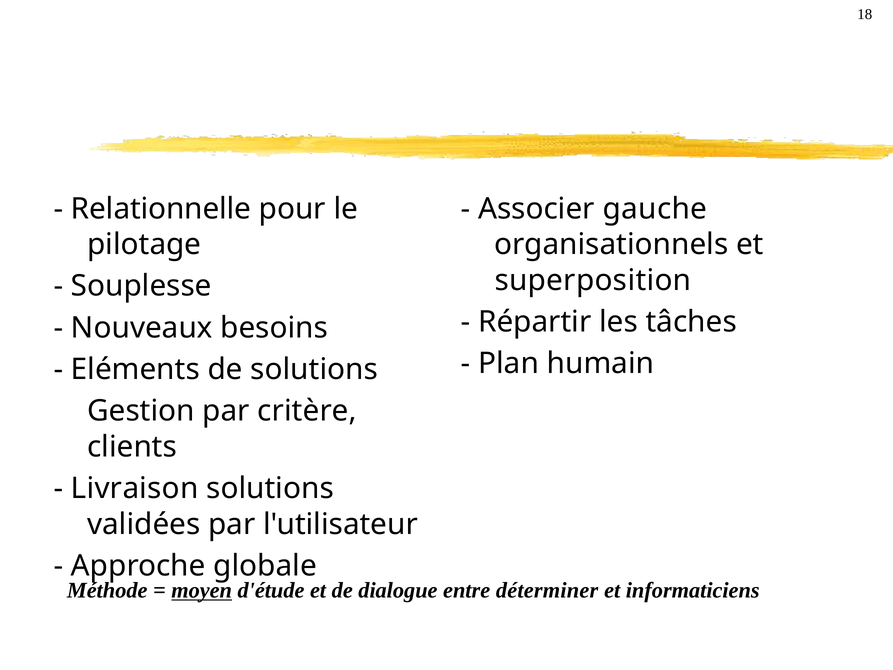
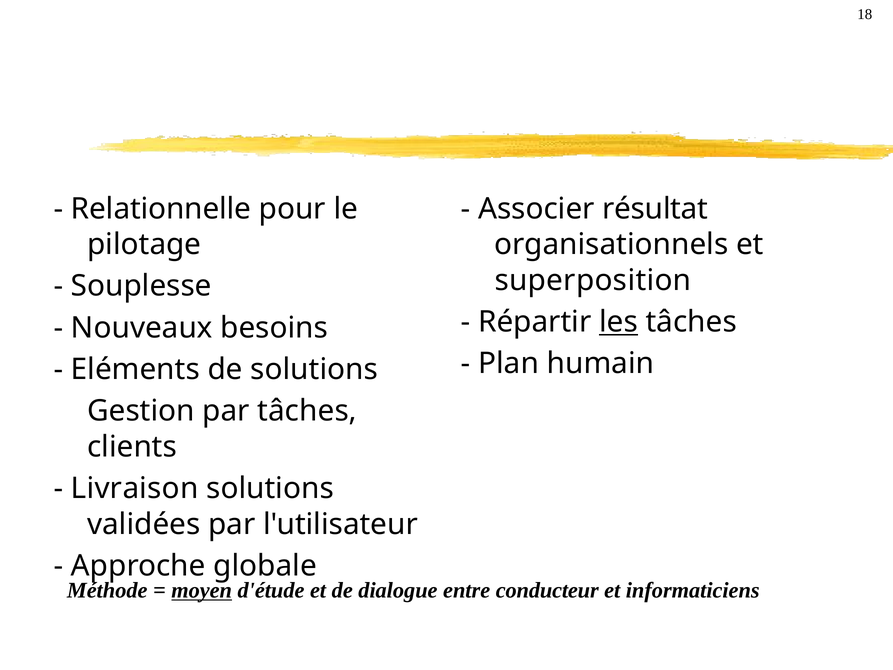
gauche: gauche -> résultat
les underline: none -> present
par critère: critère -> tâches
déterminer: déterminer -> conducteur
